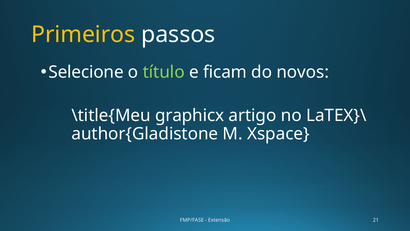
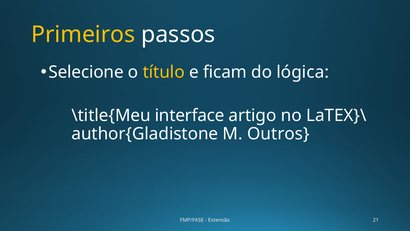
título colour: light green -> yellow
novos: novos -> lógica
graphicx: graphicx -> interface
Xspace: Xspace -> Outros
